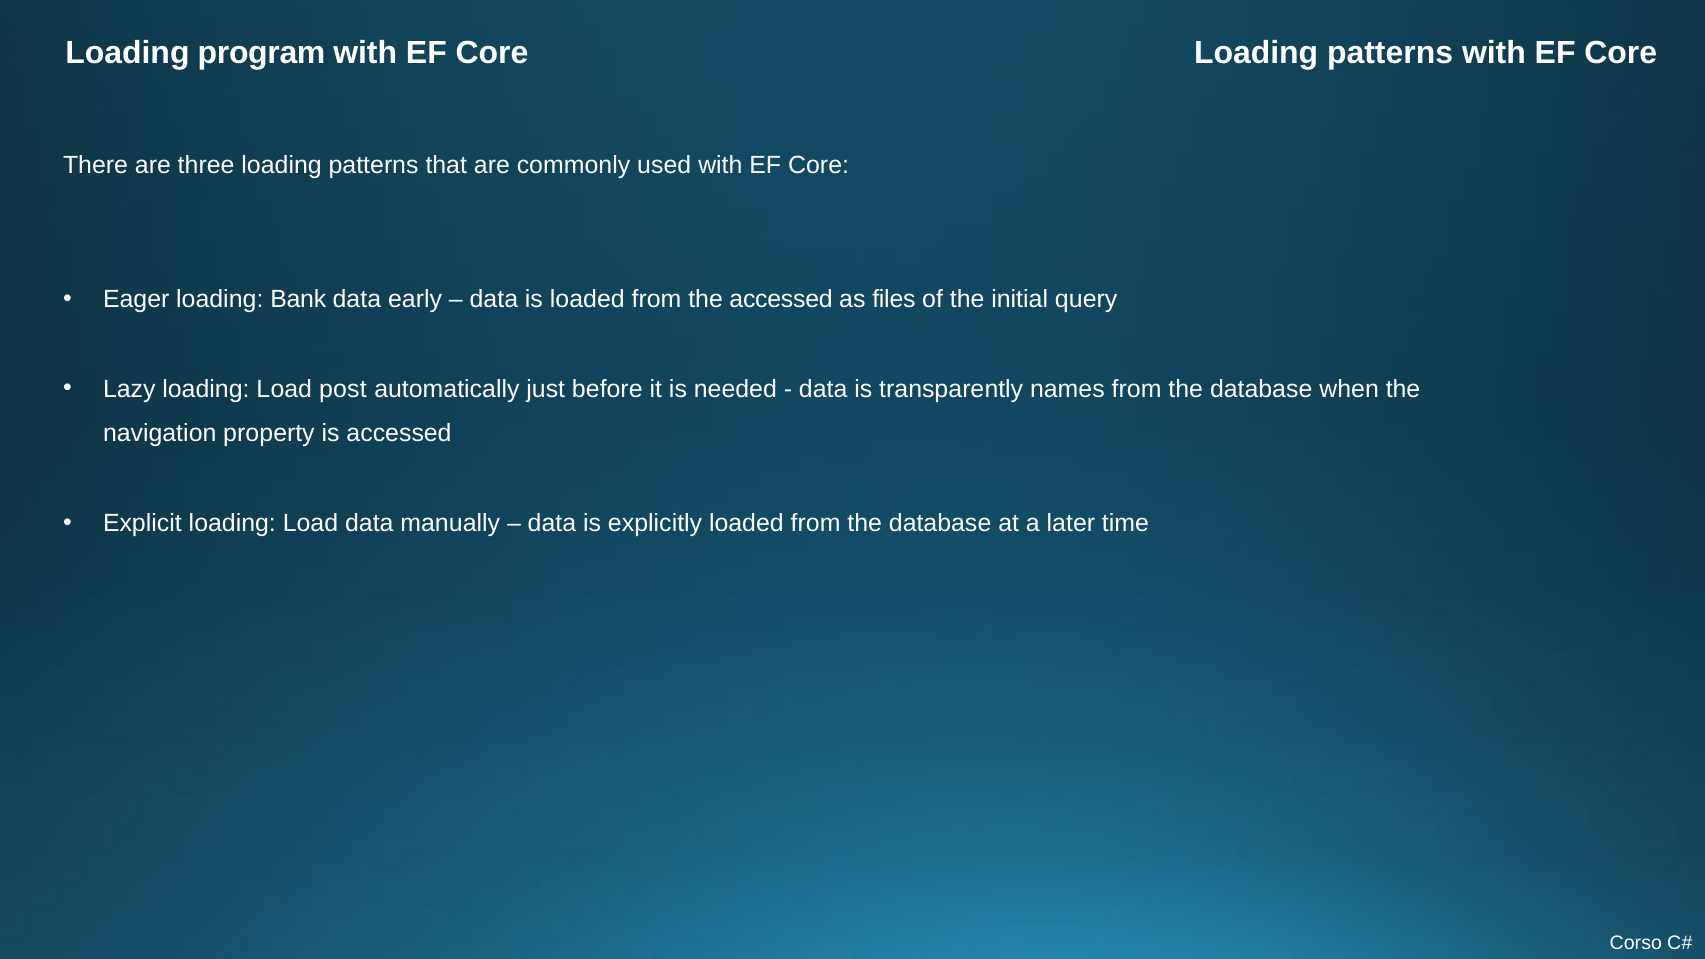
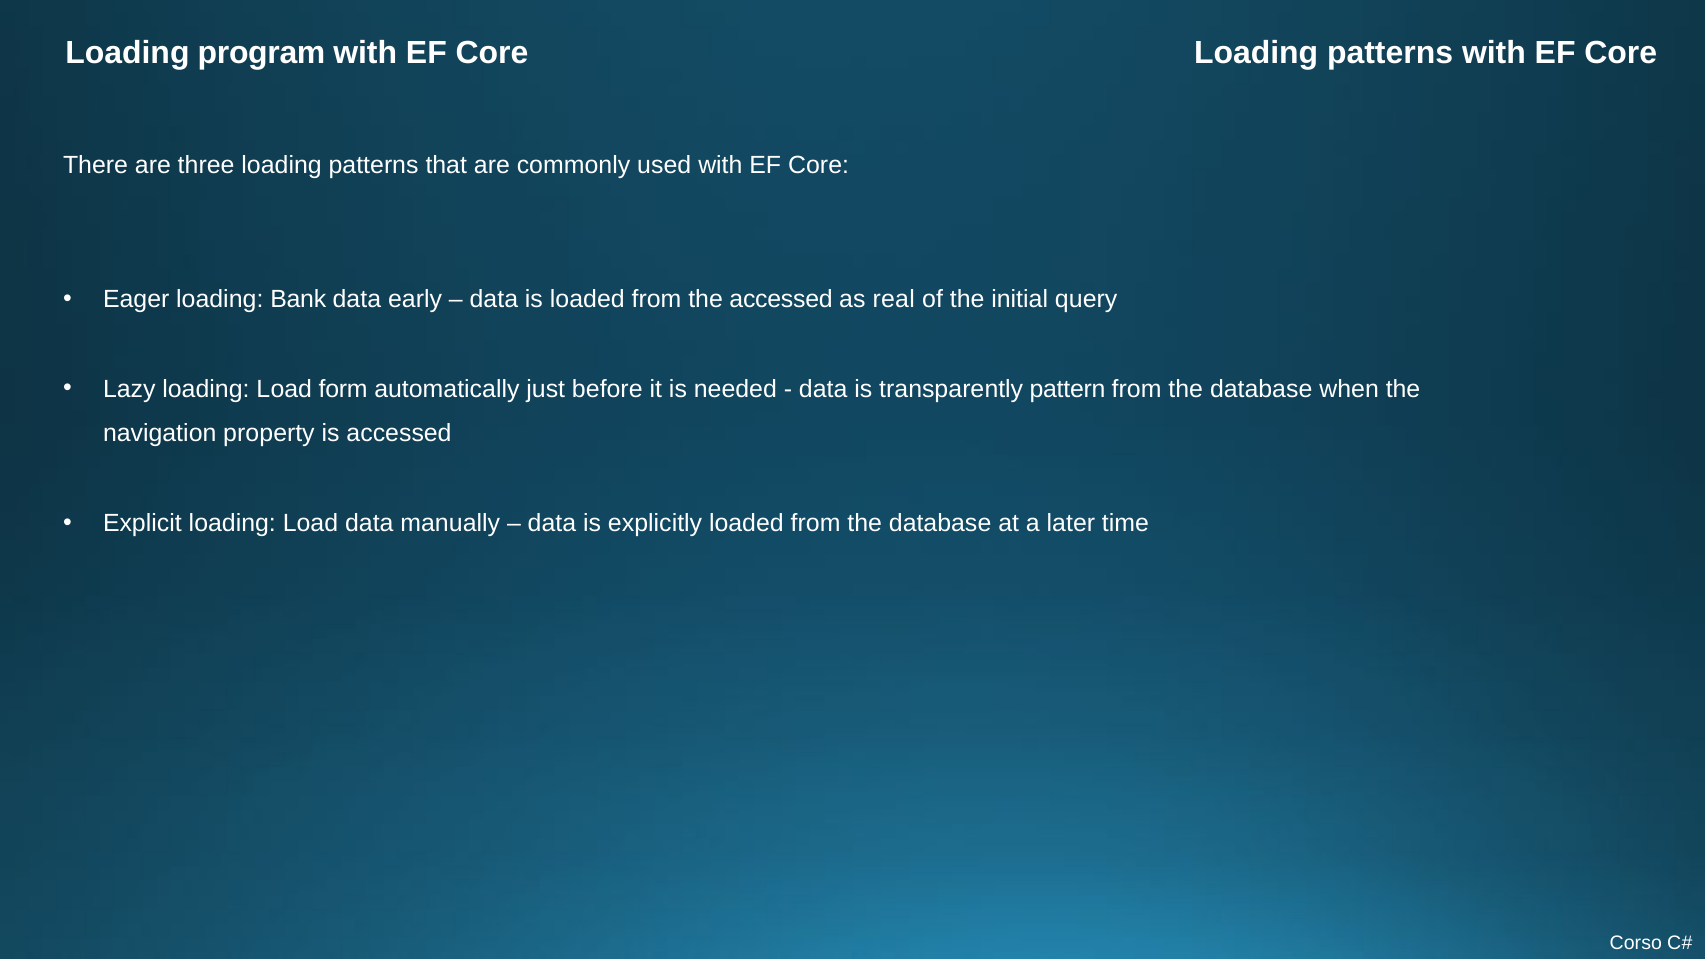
files: files -> real
post: post -> form
names: names -> pattern
